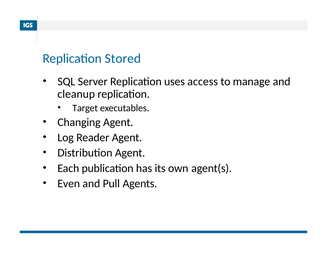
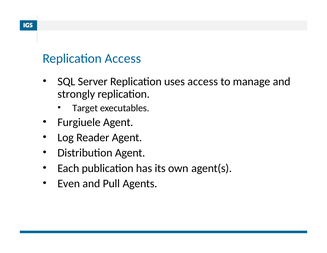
Replication Stored: Stored -> Access
cleanup: cleanup -> strongly
Changing: Changing -> Furgiuele
